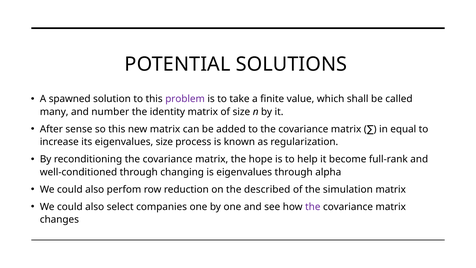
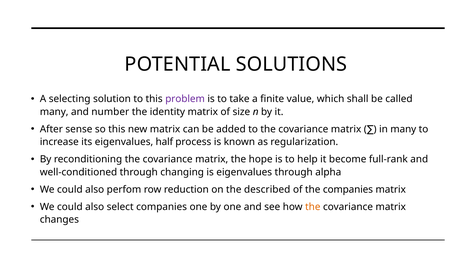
spawned: spawned -> selecting
in equal: equal -> many
eigenvalues size: size -> half
the simulation: simulation -> companies
the at (313, 207) colour: purple -> orange
